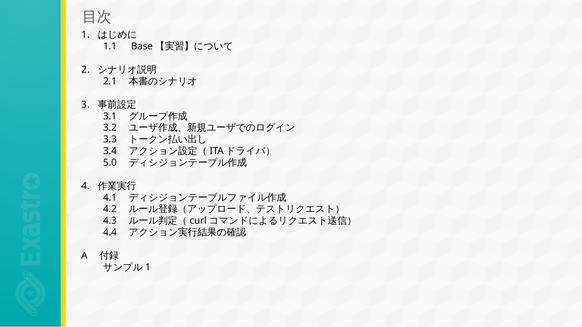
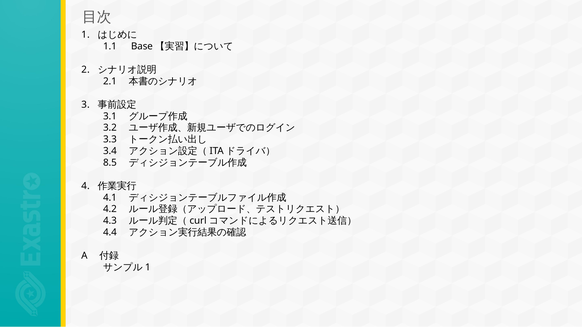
5.0: 5.0 -> 8.5
